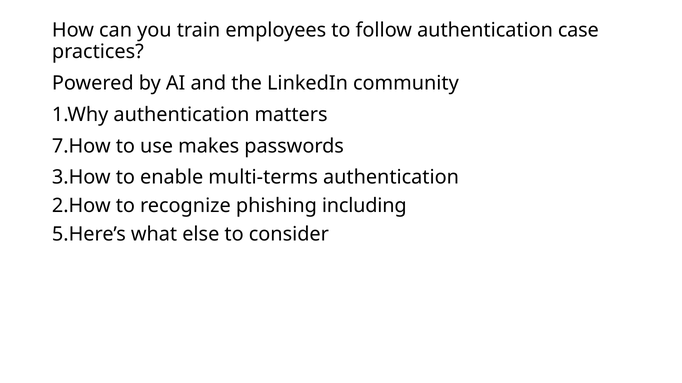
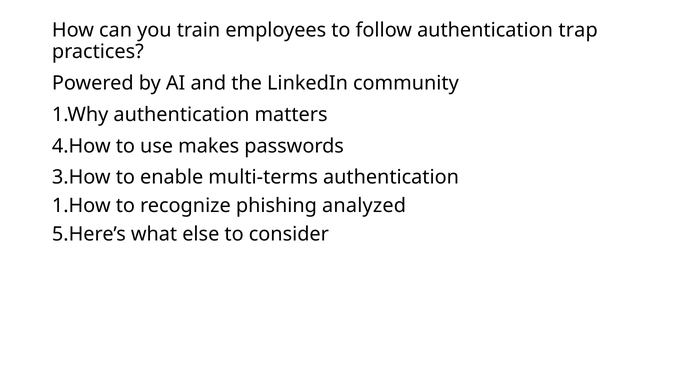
case: case -> trap
7.How: 7.How -> 4.How
2.How: 2.How -> 1.How
including: including -> analyzed
